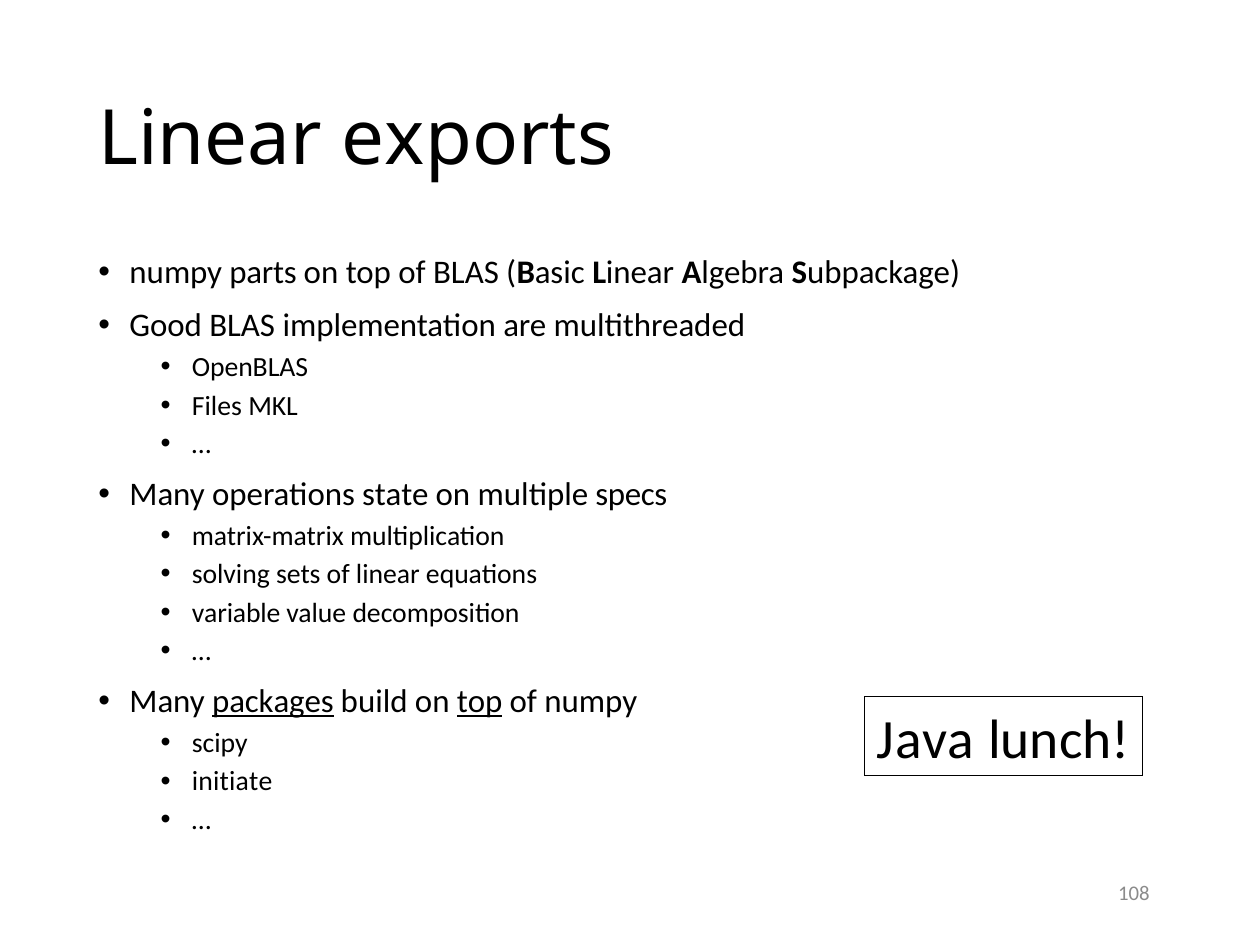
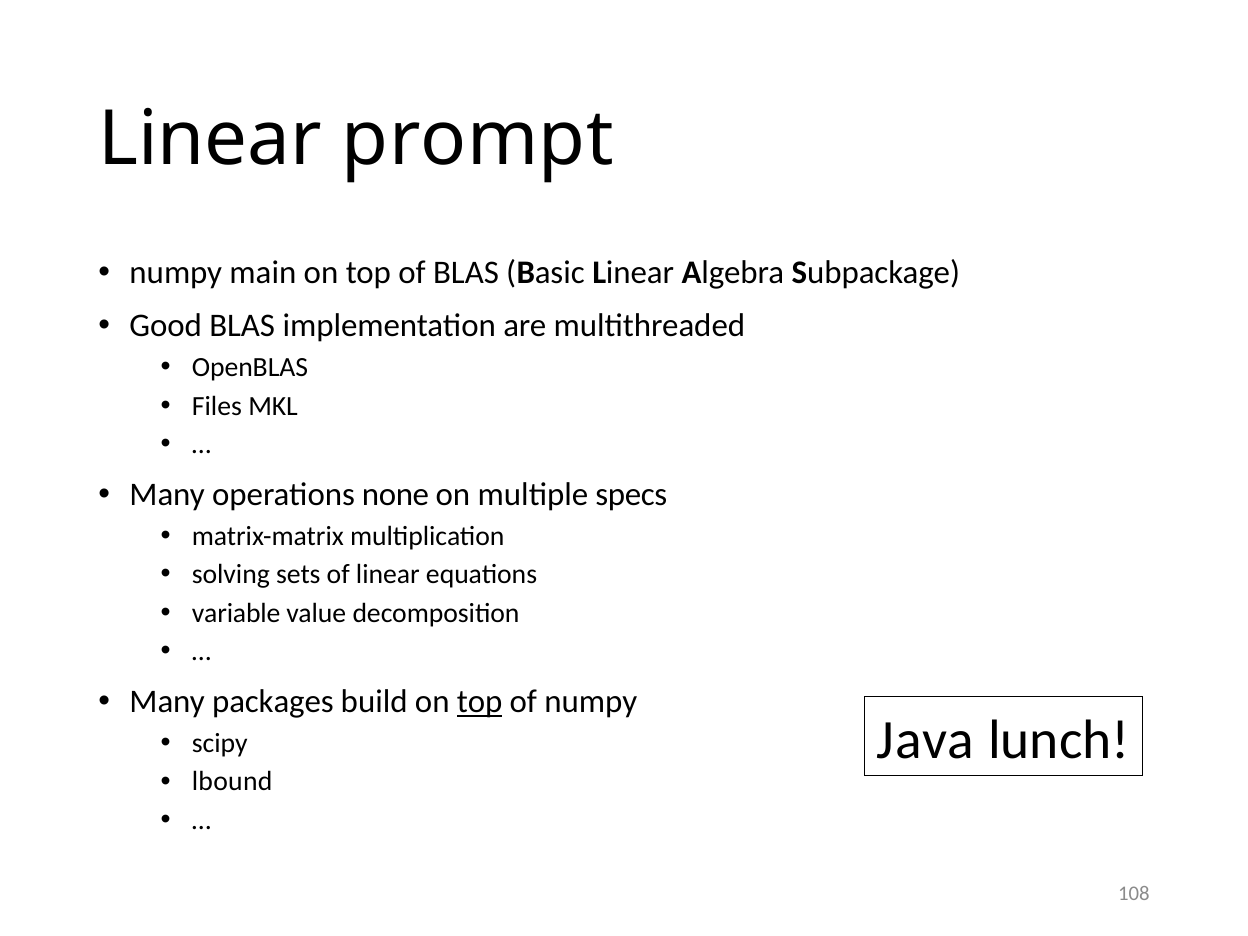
exports: exports -> prompt
parts: parts -> main
state: state -> none
packages underline: present -> none
initiate: initiate -> lbound
